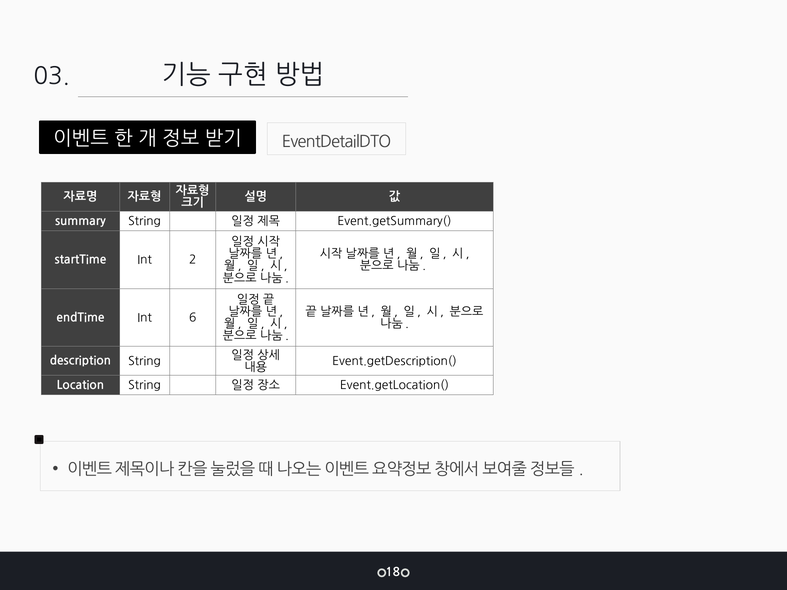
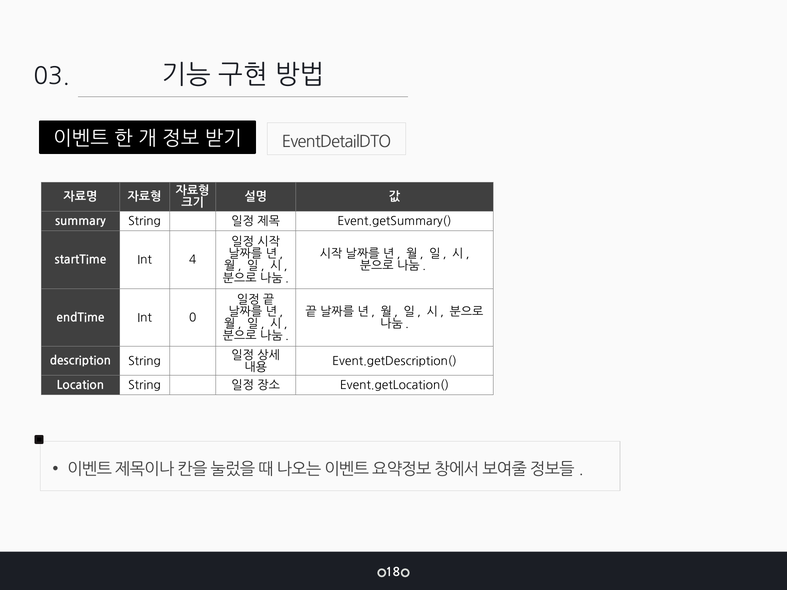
2: 2 -> 4
6: 6 -> 0
